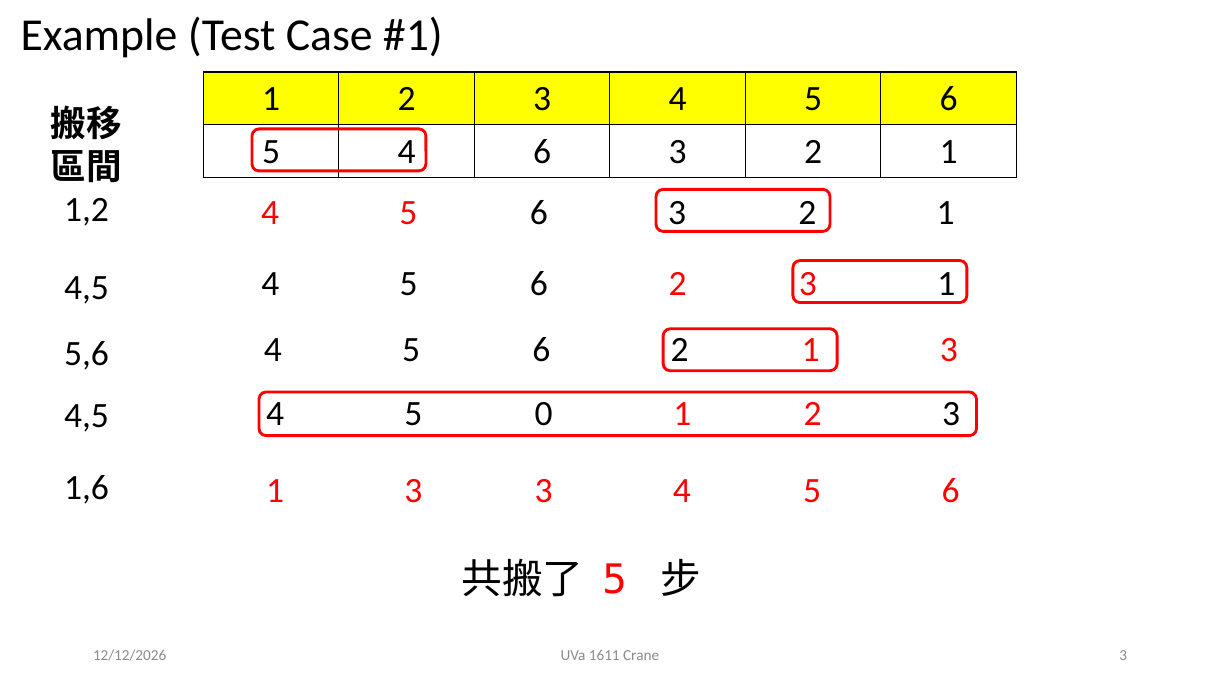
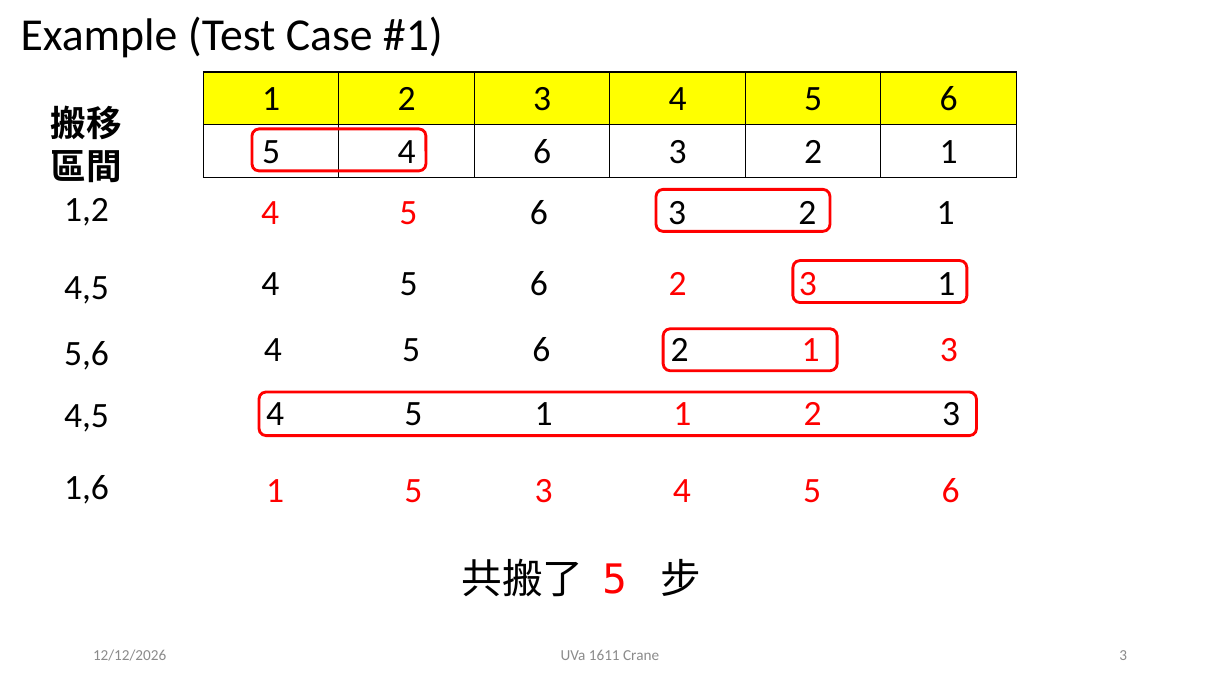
5 0: 0 -> 1
3 at (413, 491): 3 -> 5
